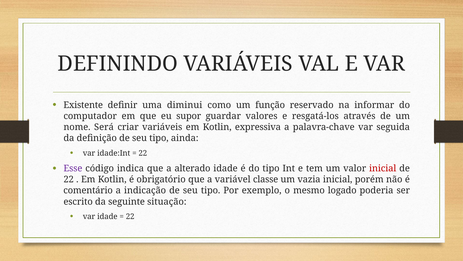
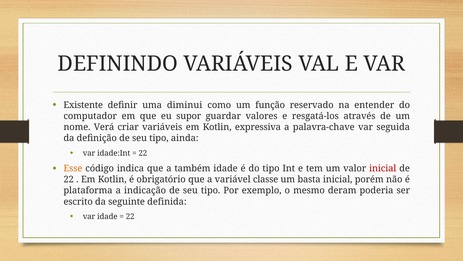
informar: informar -> entender
Será: Será -> Verá
Esse colour: purple -> orange
alterado: alterado -> também
vazia: vazia -> basta
comentário: comentário -> plataforma
logado: logado -> deram
situação: situação -> definida
